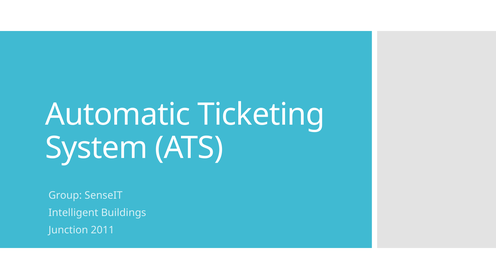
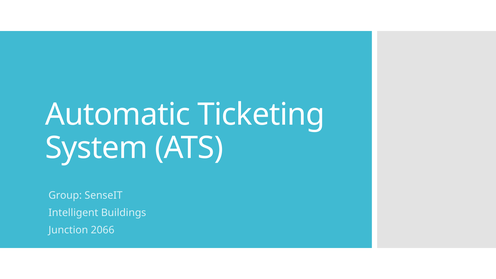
2011: 2011 -> 2066
